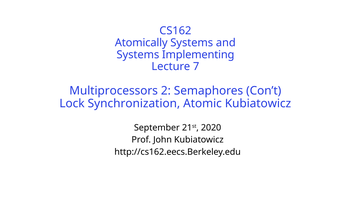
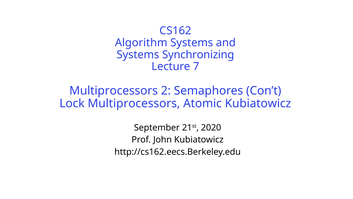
Atomically: Atomically -> Algorithm
Implementing: Implementing -> Synchronizing
Lock Synchronization: Synchronization -> Multiprocessors
